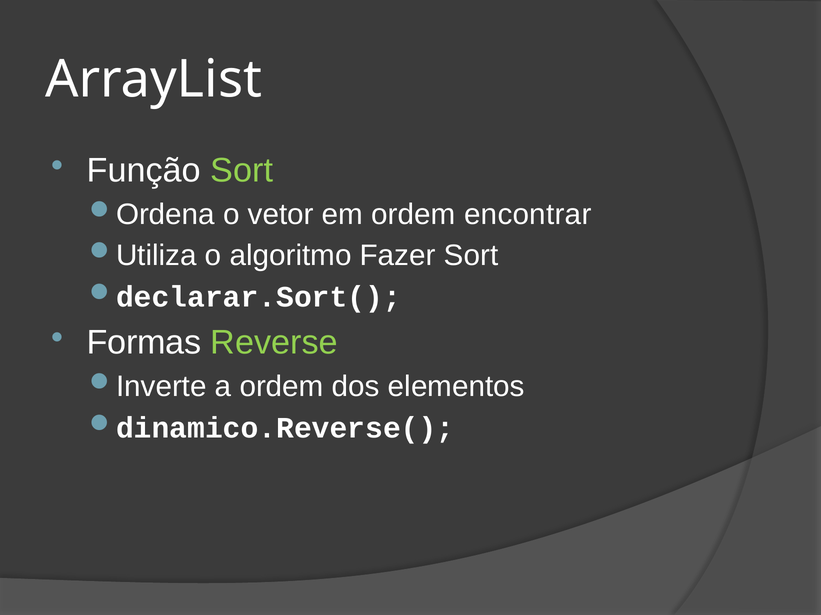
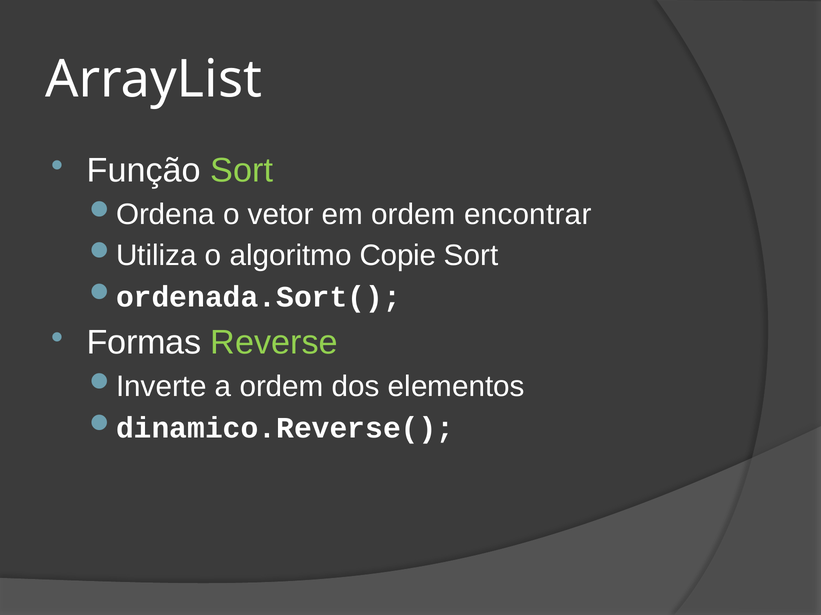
Fazer: Fazer -> Copie
declarar.Sort(: declarar.Sort( -> ordenada.Sort(
